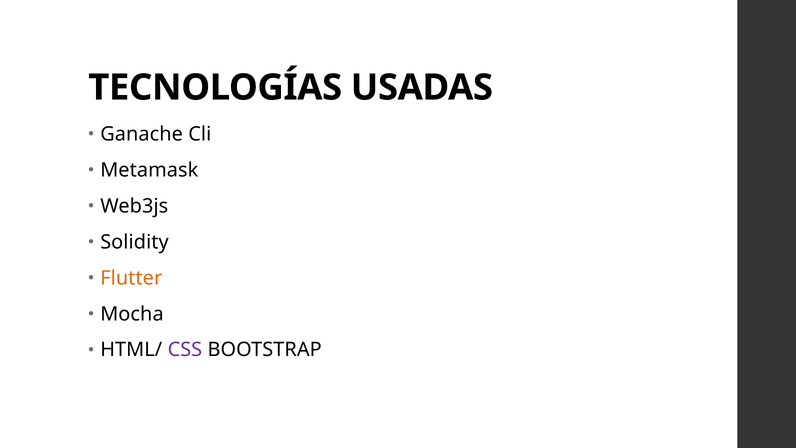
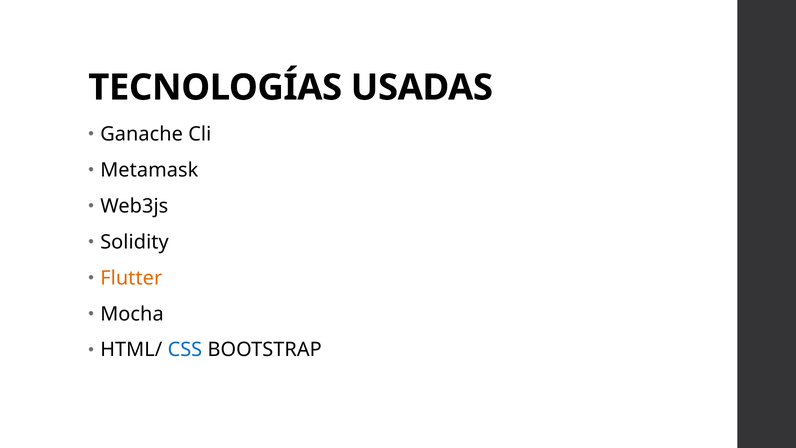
CSS colour: purple -> blue
